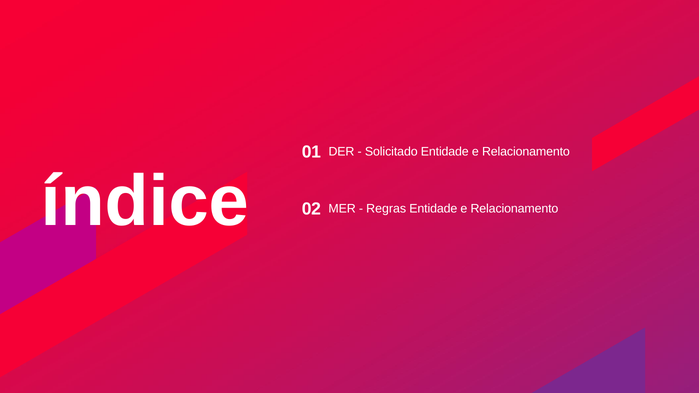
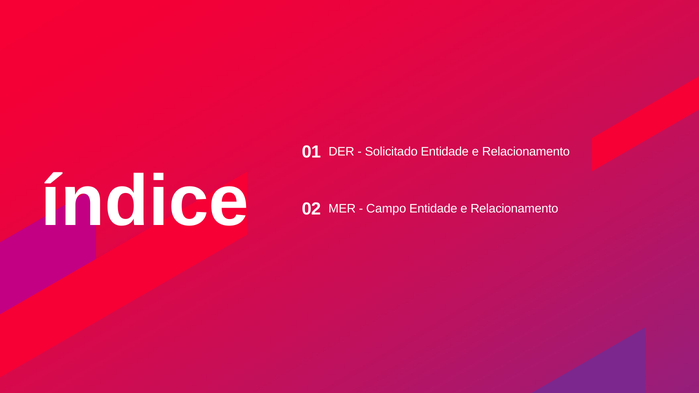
Regras: Regras -> Campo
